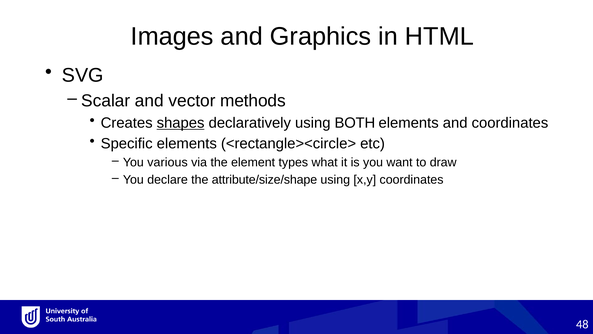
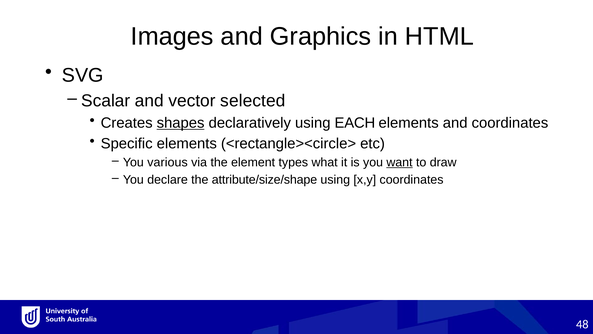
methods: methods -> selected
BOTH: BOTH -> EACH
want underline: none -> present
